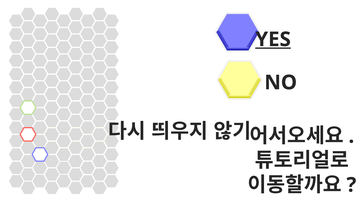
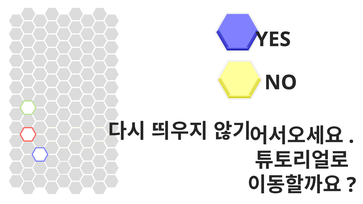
YES underline: present -> none
